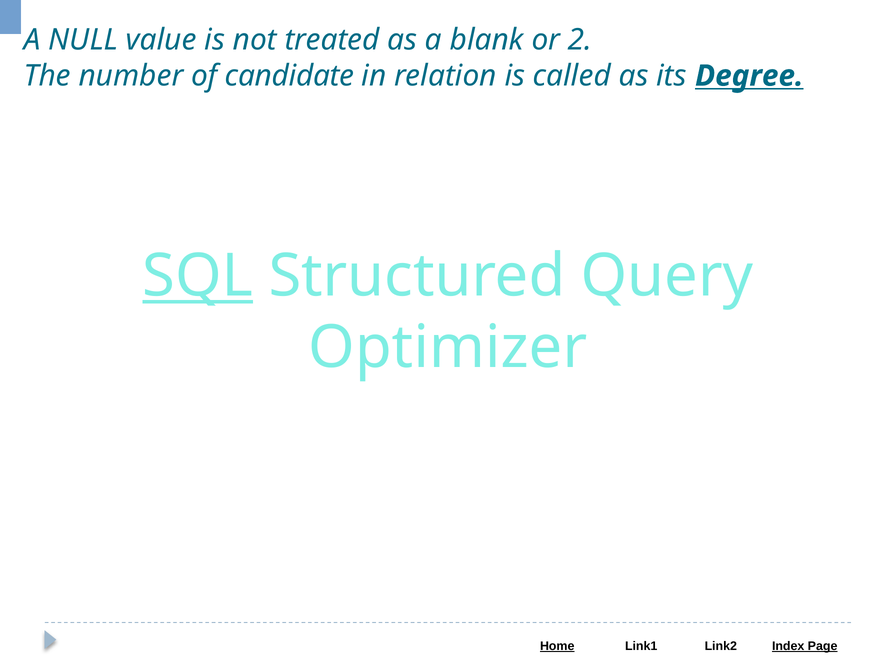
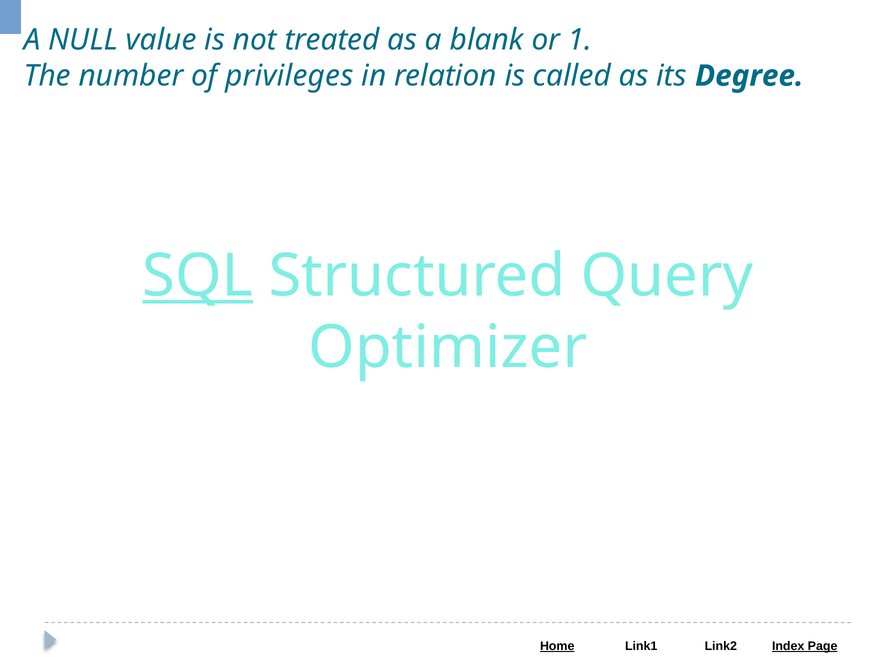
2: 2 -> 1
candidate: candidate -> privileges
Degree underline: present -> none
